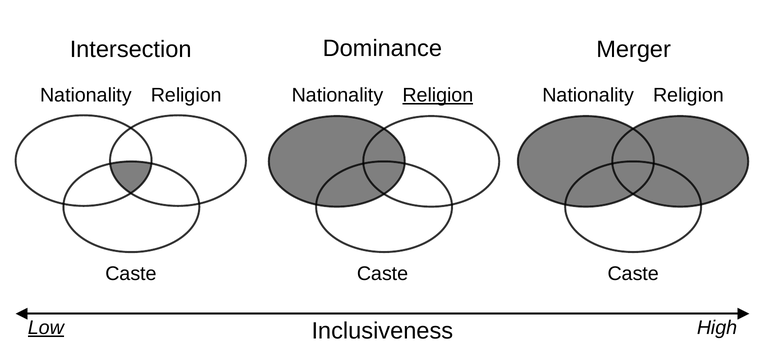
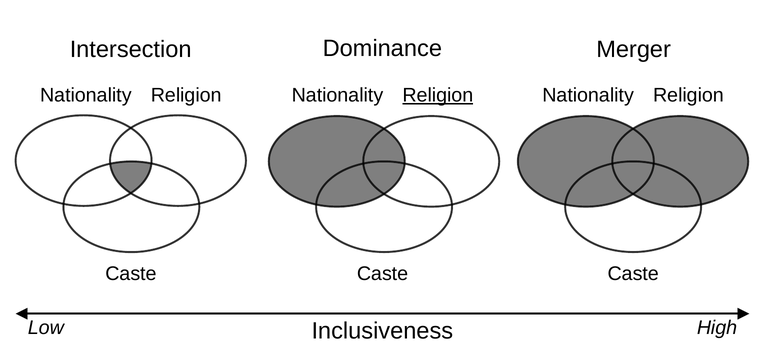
Low underline: present -> none
